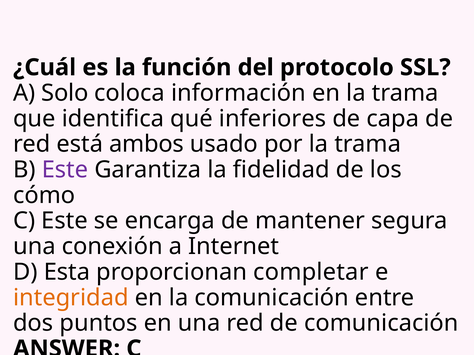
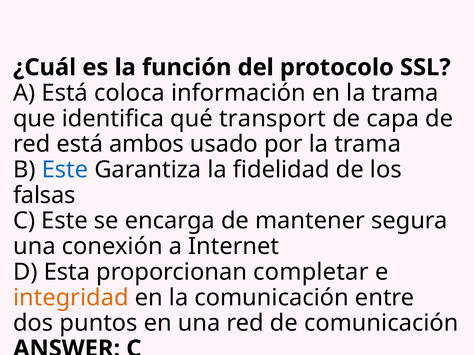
A Solo: Solo -> Está
inferiores: inferiores -> transport
Este at (65, 170) colour: purple -> blue
cómo: cómo -> falsas
